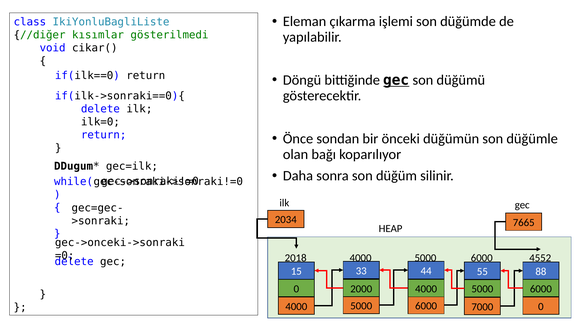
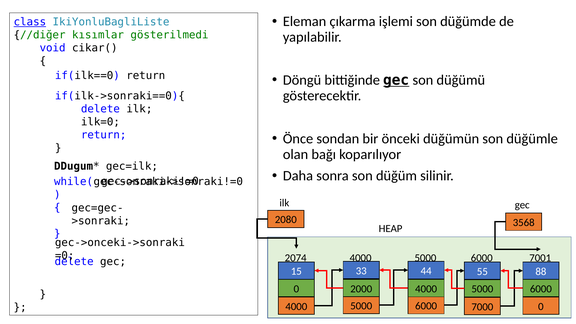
class underline: none -> present
2034: 2034 -> 2080
7665: 7665 -> 3568
2018: 2018 -> 2074
4552: 4552 -> 7001
